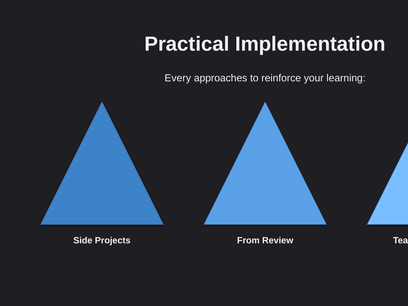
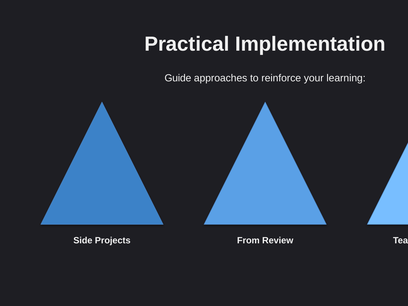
Every: Every -> Guide
